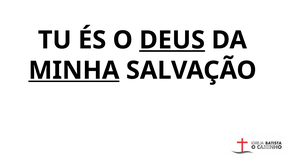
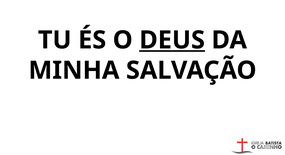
MINHA underline: present -> none
